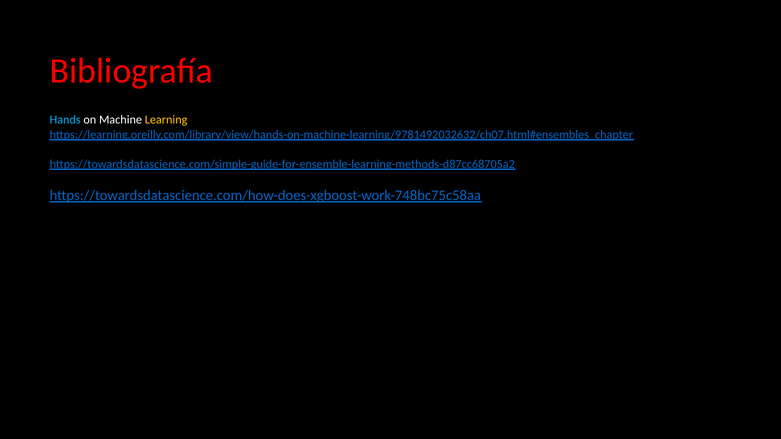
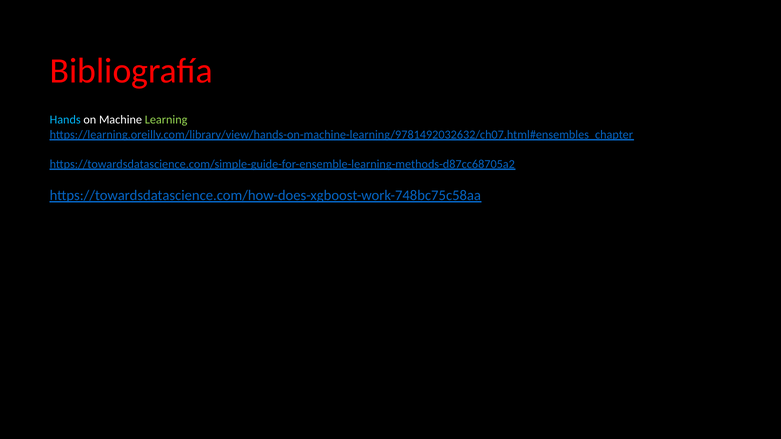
Learning colour: yellow -> light green
